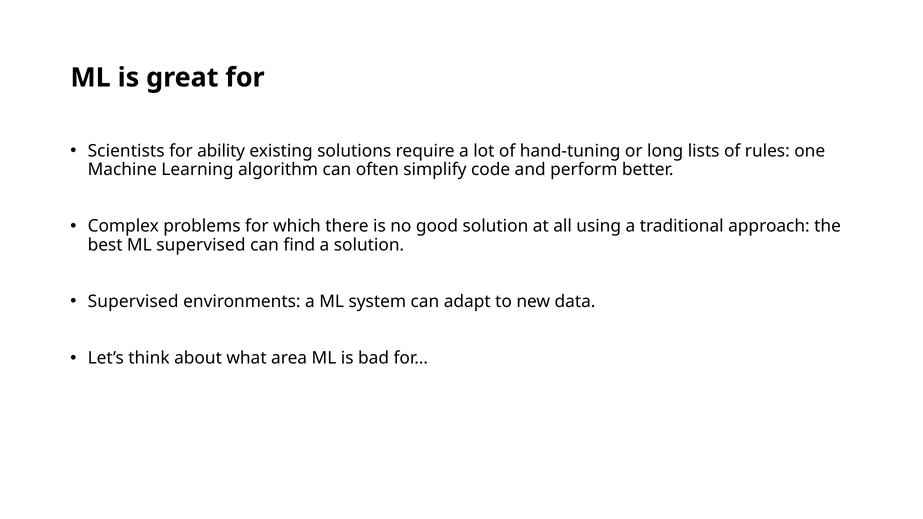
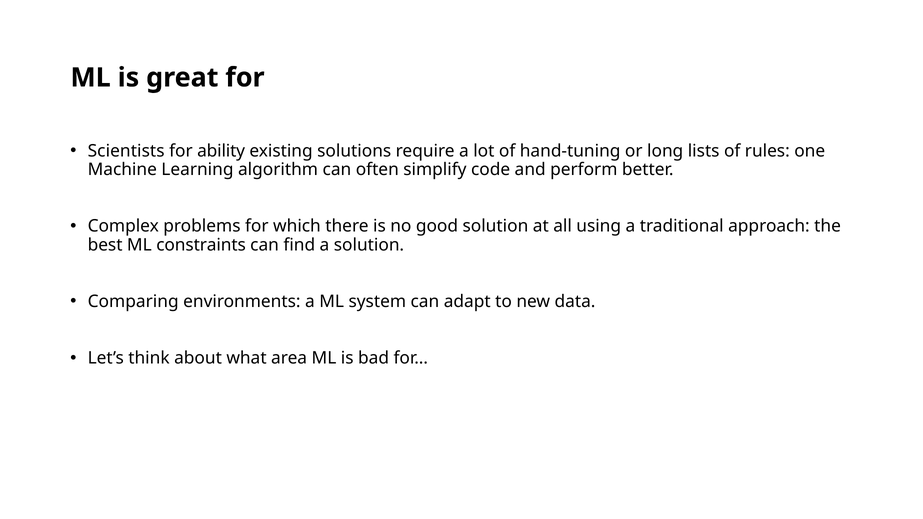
ML supervised: supervised -> constraints
Supervised at (133, 302): Supervised -> Comparing
